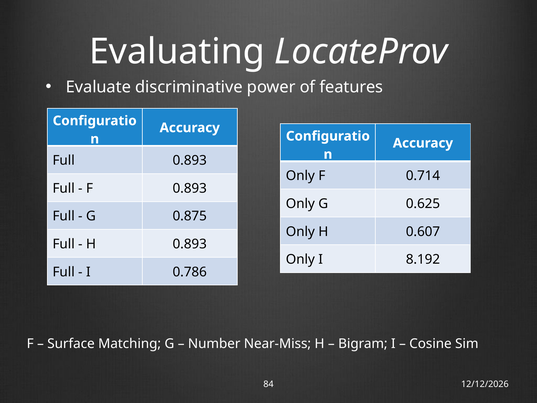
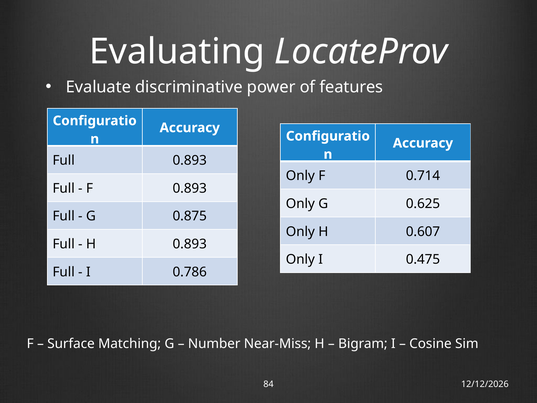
8.192: 8.192 -> 0.475
